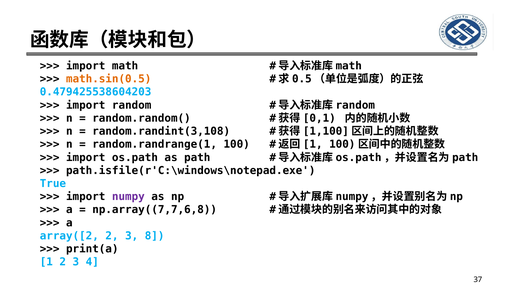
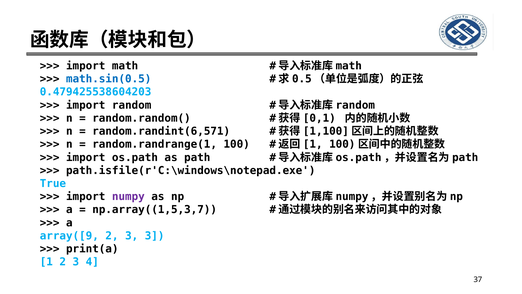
math.sin(0.5 colour: orange -> blue
random.randint(3,108: random.randint(3,108 -> random.randint(6,571
np.array((7,7,6,8: np.array((7,7,6,8 -> np.array((1,5,3,7
array([2: array([2 -> array([9
3 8: 8 -> 3
